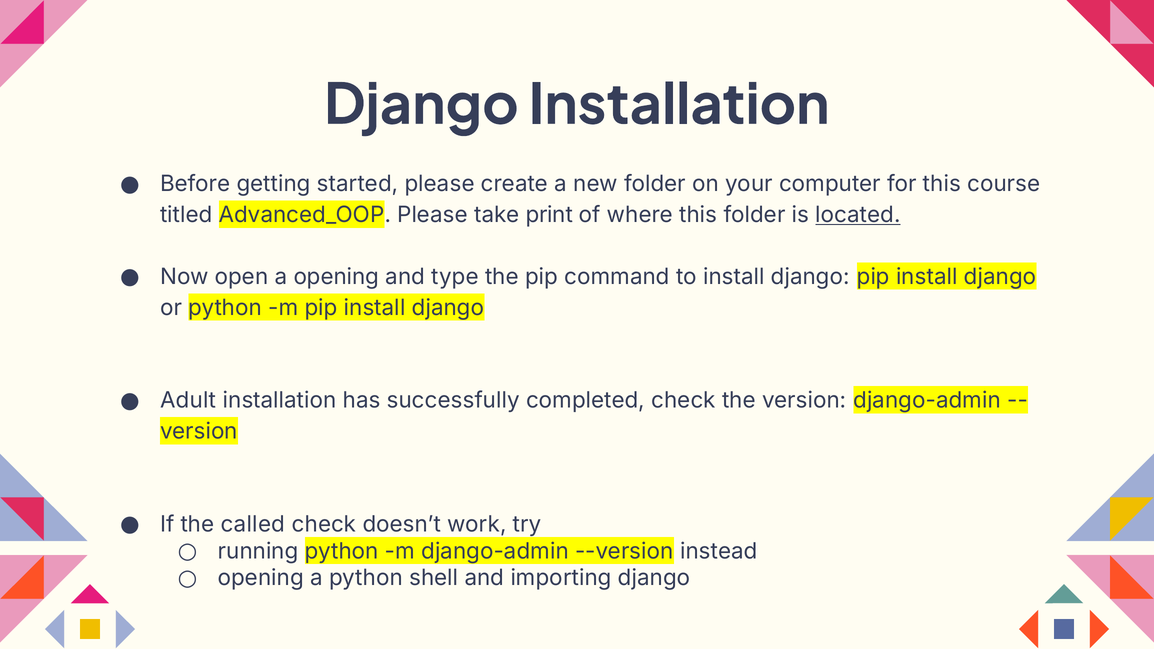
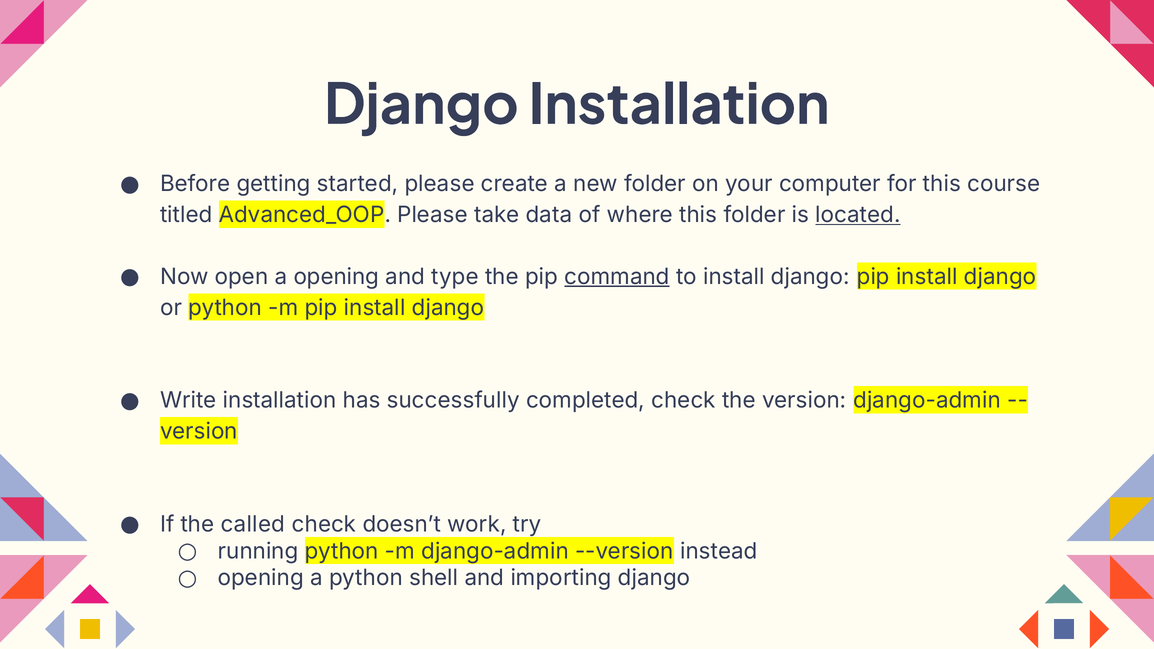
print: print -> data
command underline: none -> present
Adult: Adult -> Write
